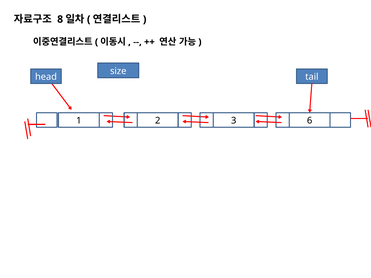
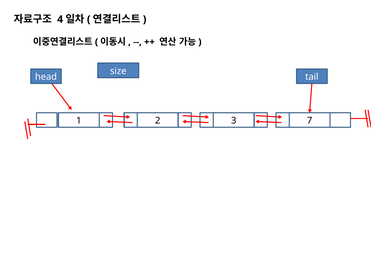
8: 8 -> 4
6: 6 -> 7
